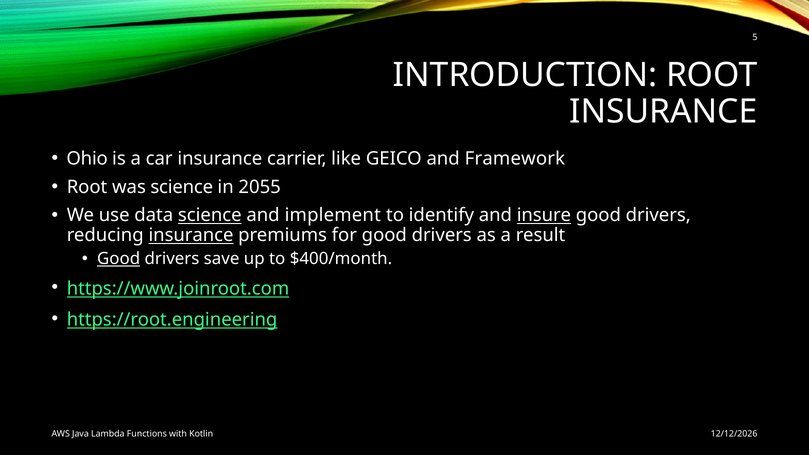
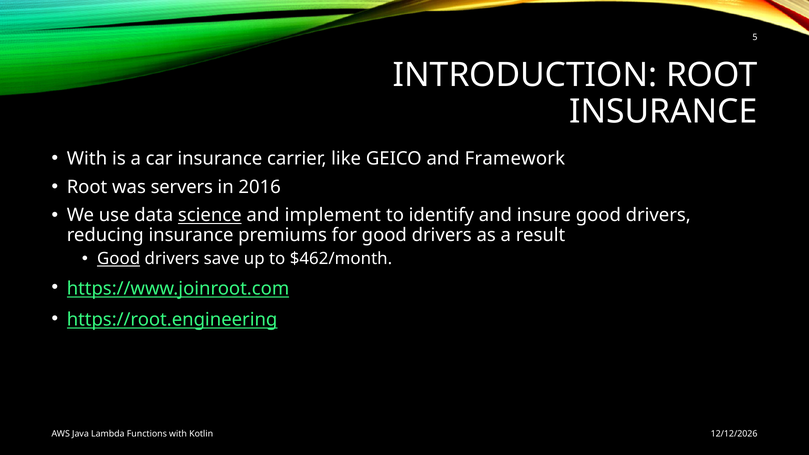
Ohio at (87, 159): Ohio -> With
was science: science -> servers
2055: 2055 -> 2016
insure underline: present -> none
insurance at (191, 235) underline: present -> none
$400/month: $400/month -> $462/month
